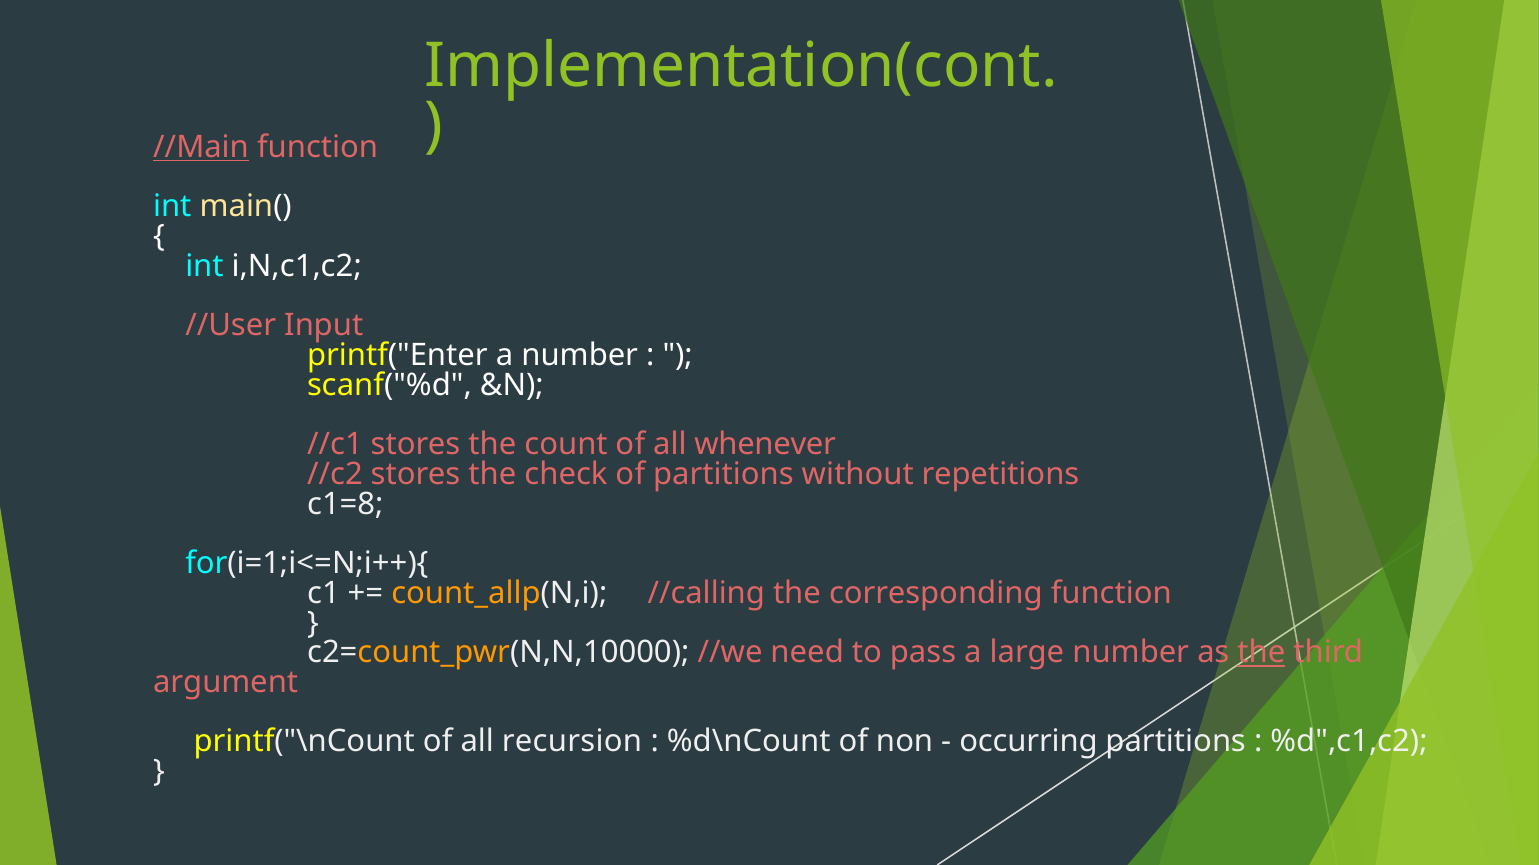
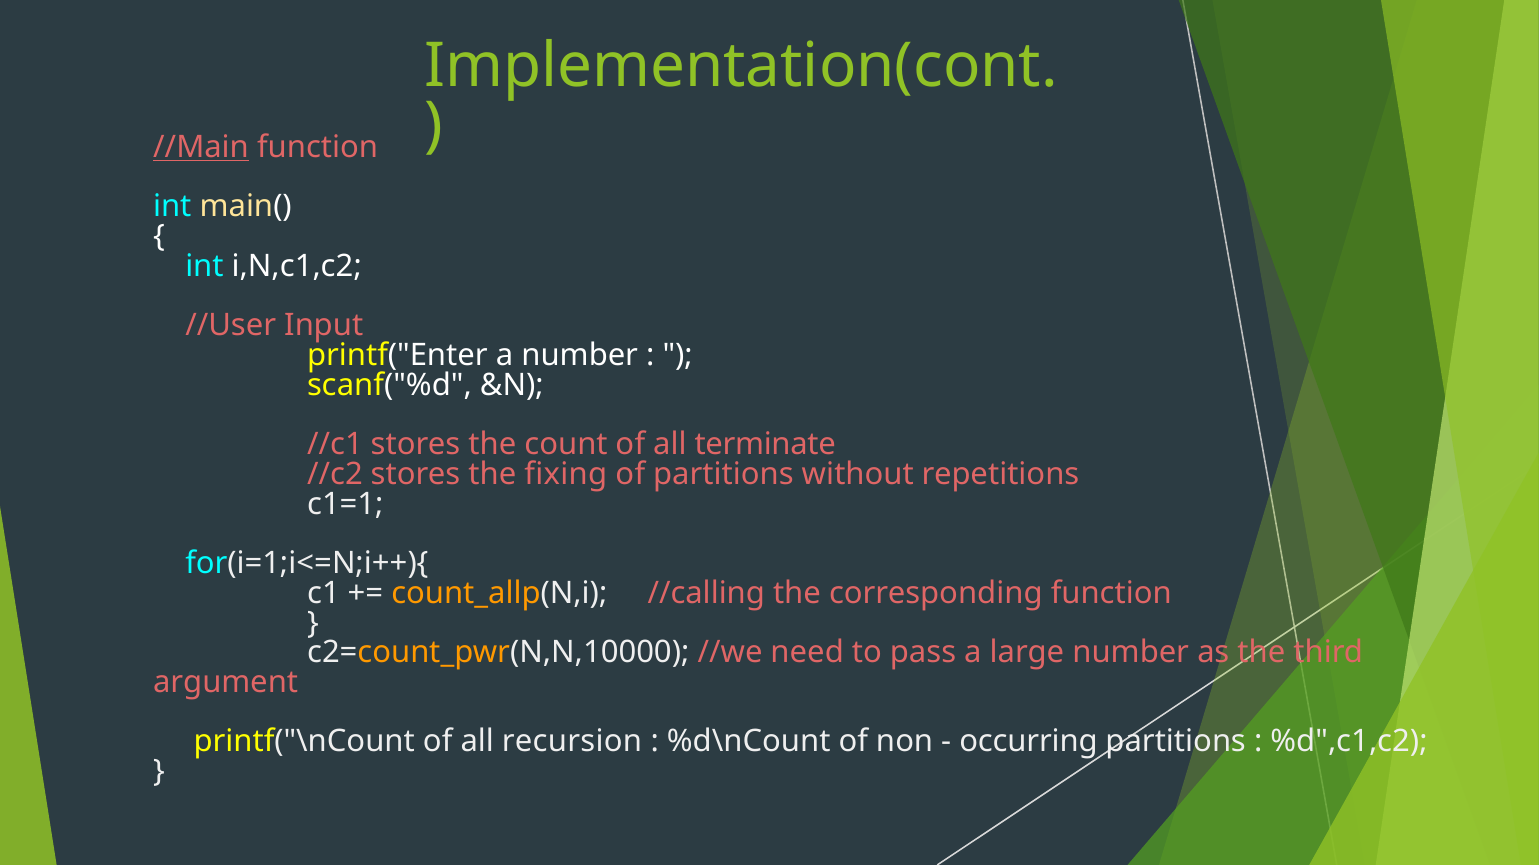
whenever: whenever -> terminate
check: check -> fixing
c1=8: c1=8 -> c1=1
the at (1261, 653) underline: present -> none
